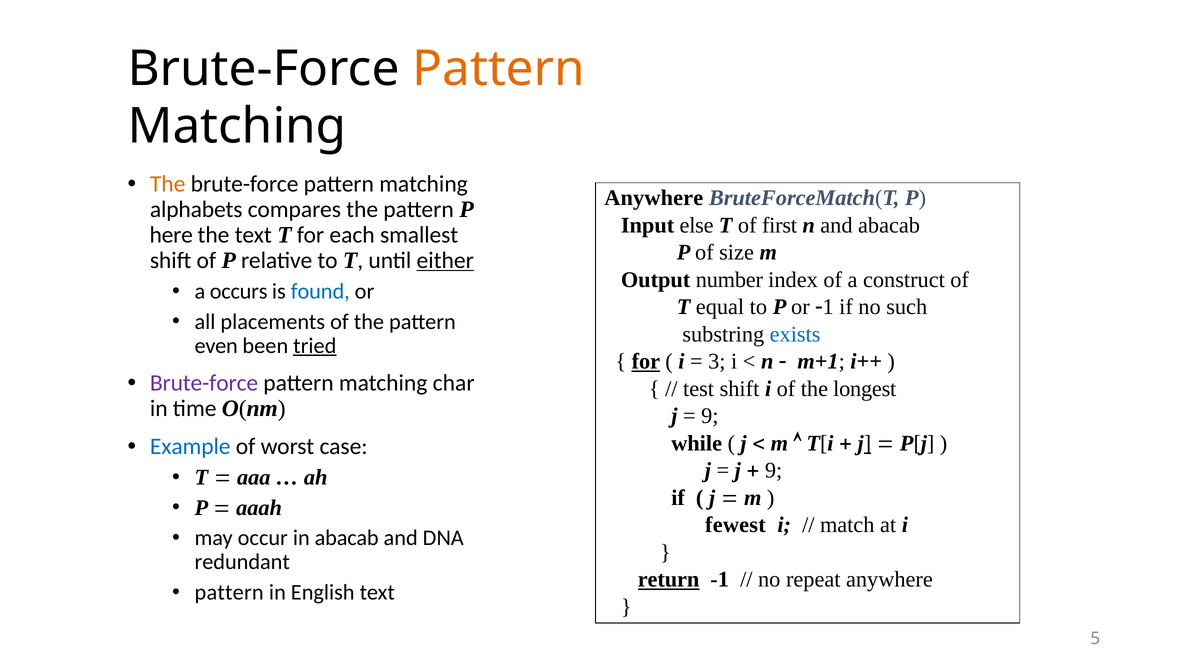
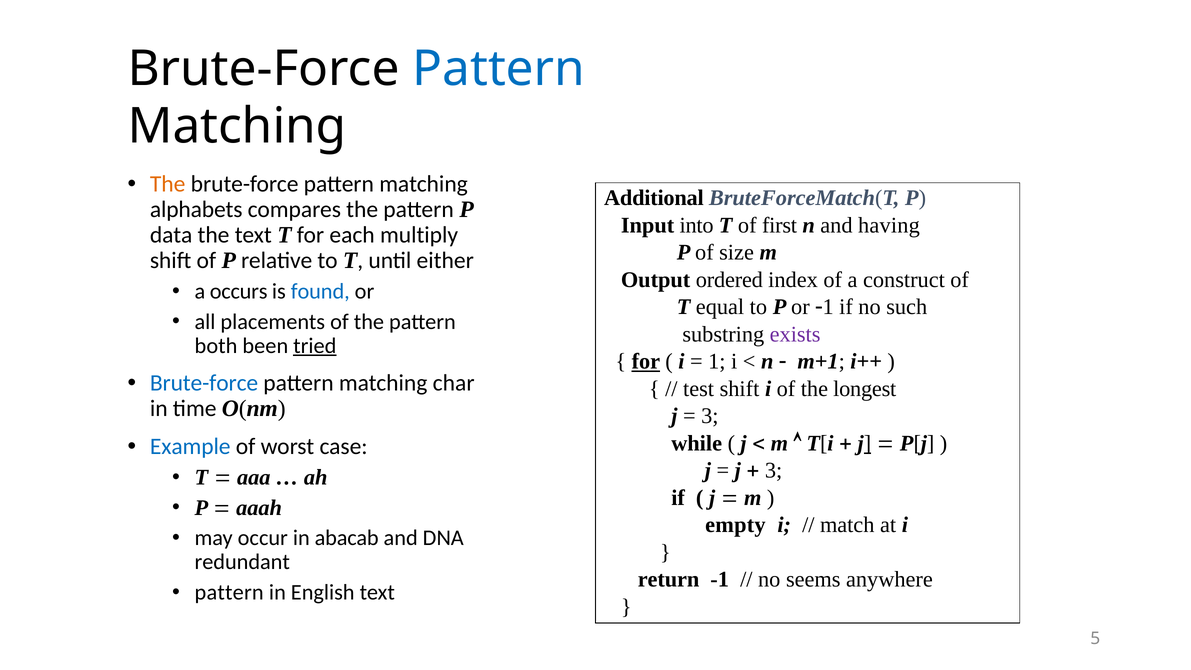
Pattern at (499, 69) colour: orange -> blue
Anywhere at (654, 198): Anywhere -> Additional
else: else -> into
and abacab: abacab -> having
here: here -> data
smallest: smallest -> multiply
either underline: present -> none
number: number -> ordered
exists colour: blue -> purple
even: even -> both
3: 3 -> 1
Brute-force at (204, 383) colour: purple -> blue
9 at (710, 416): 9 -> 3
9 at (774, 470): 9 -> 3
fewest: fewest -> empty
return underline: present -> none
repeat: repeat -> seems
